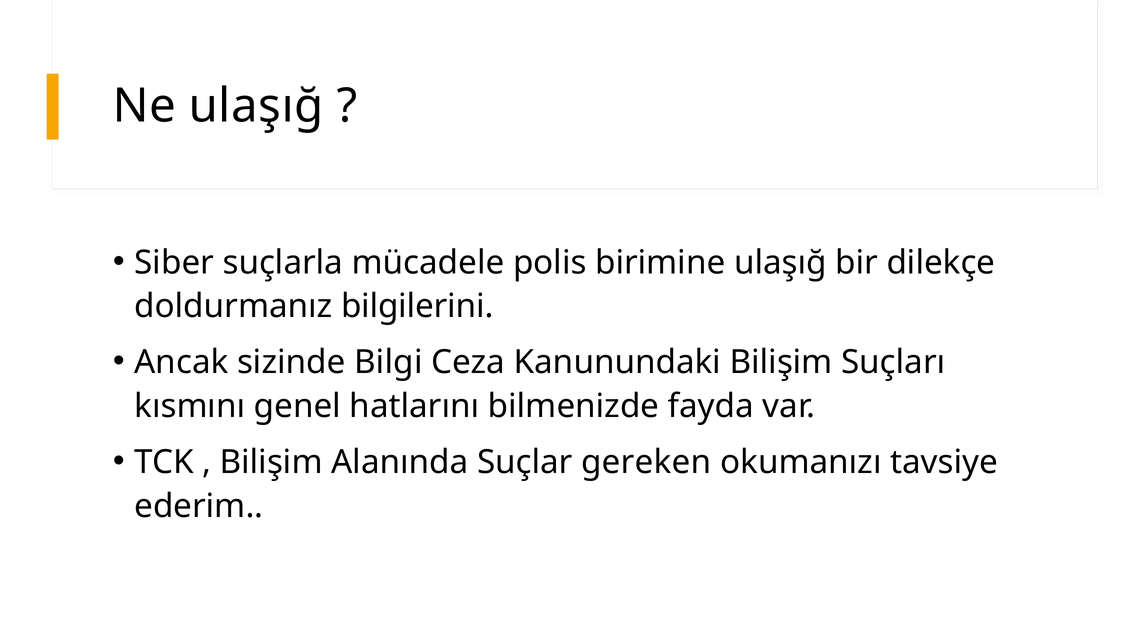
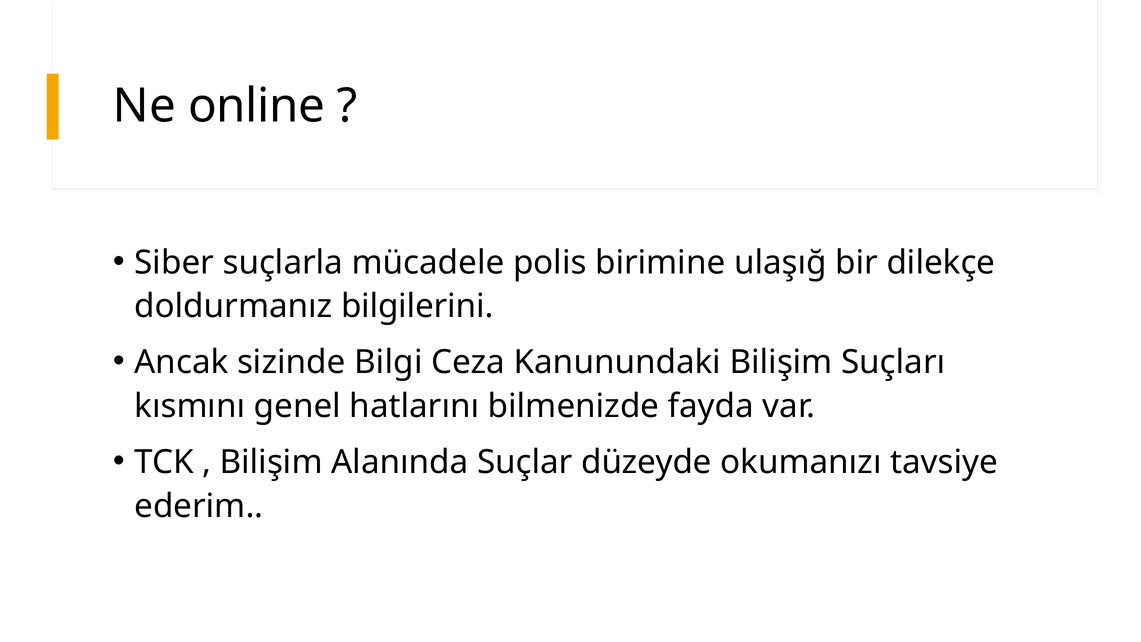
Ne ulaşığ: ulaşığ -> online
gereken: gereken -> düzeyde
